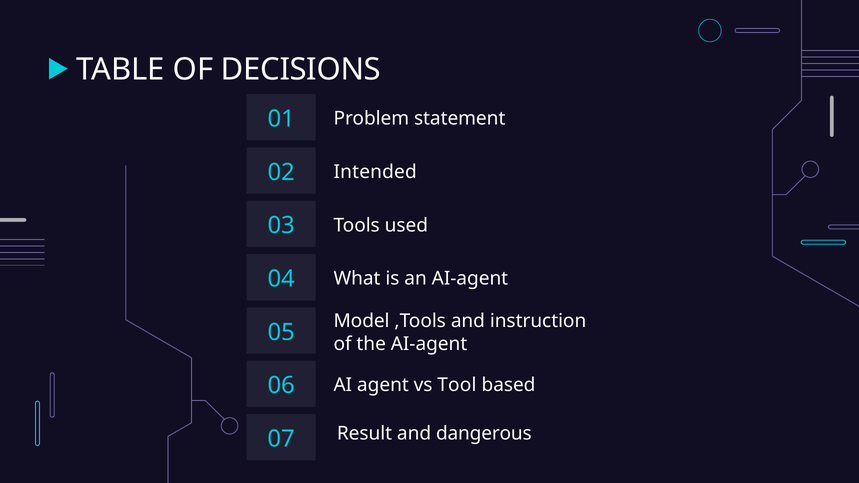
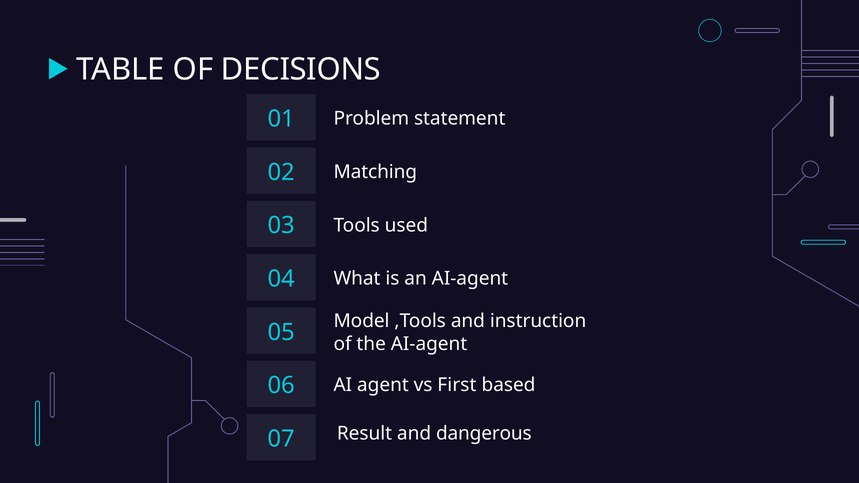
Intended: Intended -> Matching
Tool: Tool -> First
